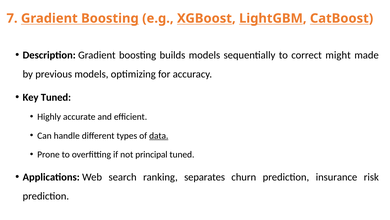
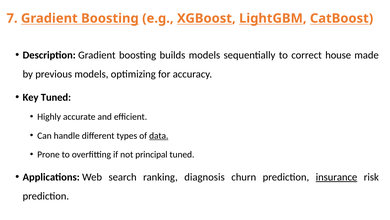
might: might -> house
separates: separates -> diagnosis
insurance underline: none -> present
